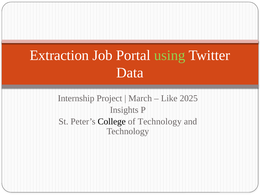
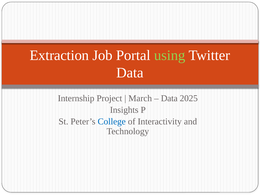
Like at (169, 98): Like -> Data
College colour: black -> blue
of Technology: Technology -> Interactivity
